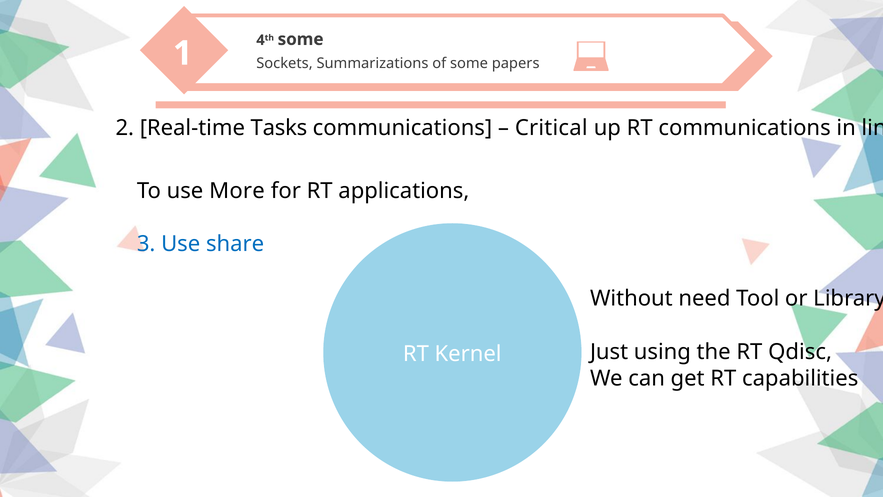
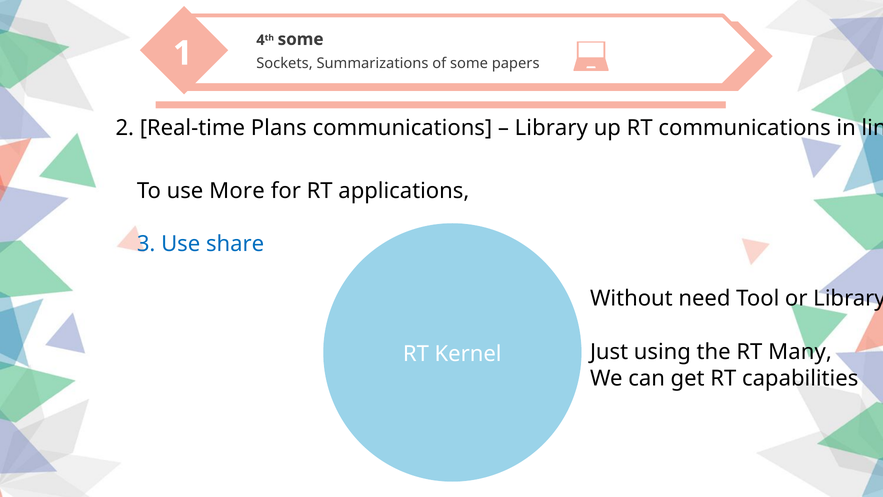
Tasks: Tasks -> Plans
Critical at (551, 128): Critical -> Library
Qdisc: Qdisc -> Many
